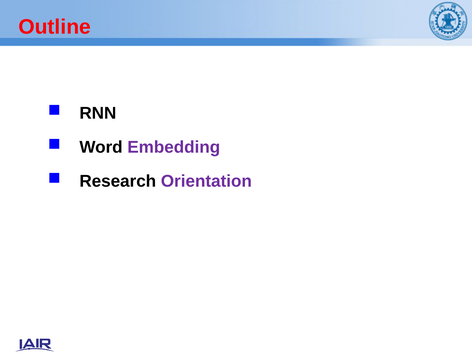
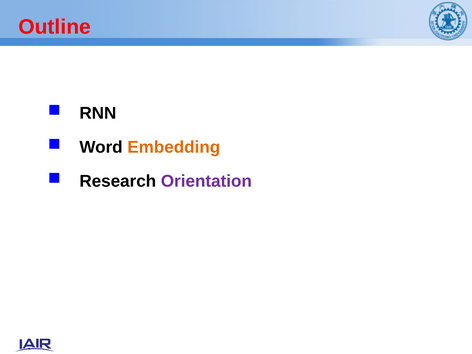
Embedding colour: purple -> orange
